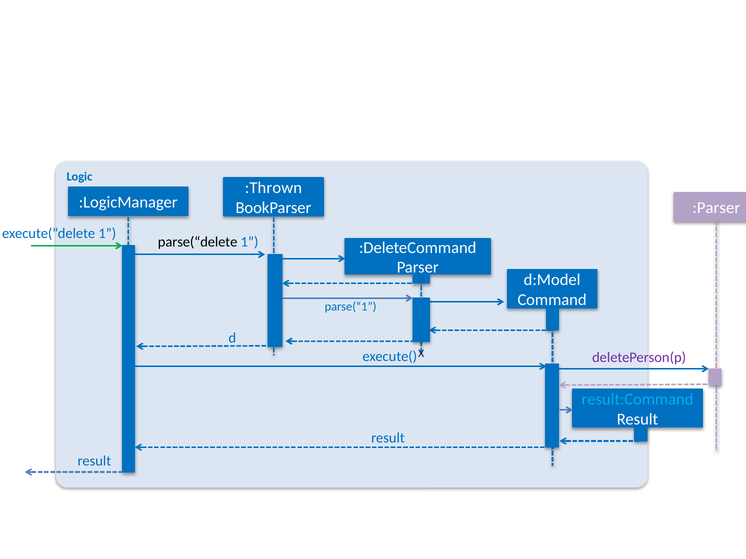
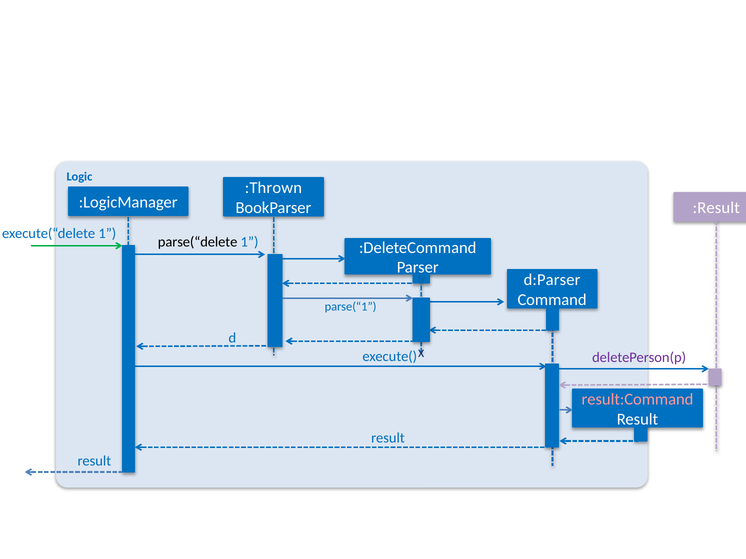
:Parser: :Parser -> :Result
d:Model: d:Model -> d:Parser
result:Command colour: light blue -> pink
